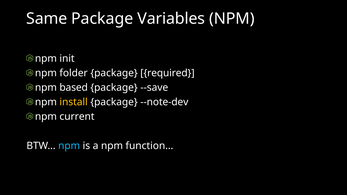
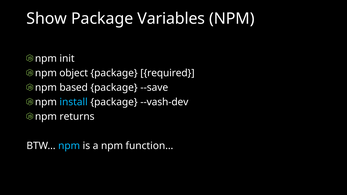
Same: Same -> Show
folder: folder -> object
install colour: yellow -> light blue
--note-dev: --note-dev -> --vash-dev
current: current -> returns
